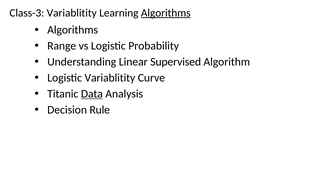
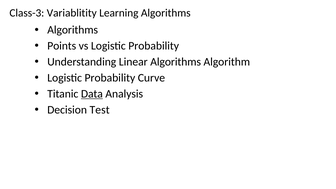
Algorithms at (166, 13) underline: present -> none
Range: Range -> Points
Linear Supervised: Supervised -> Algorithms
Variablitity at (110, 78): Variablitity -> Probability
Rule: Rule -> Test
